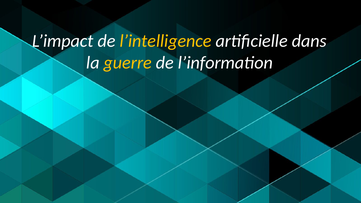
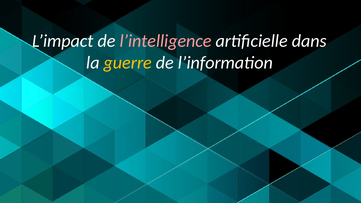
l’intelligence colour: yellow -> pink
